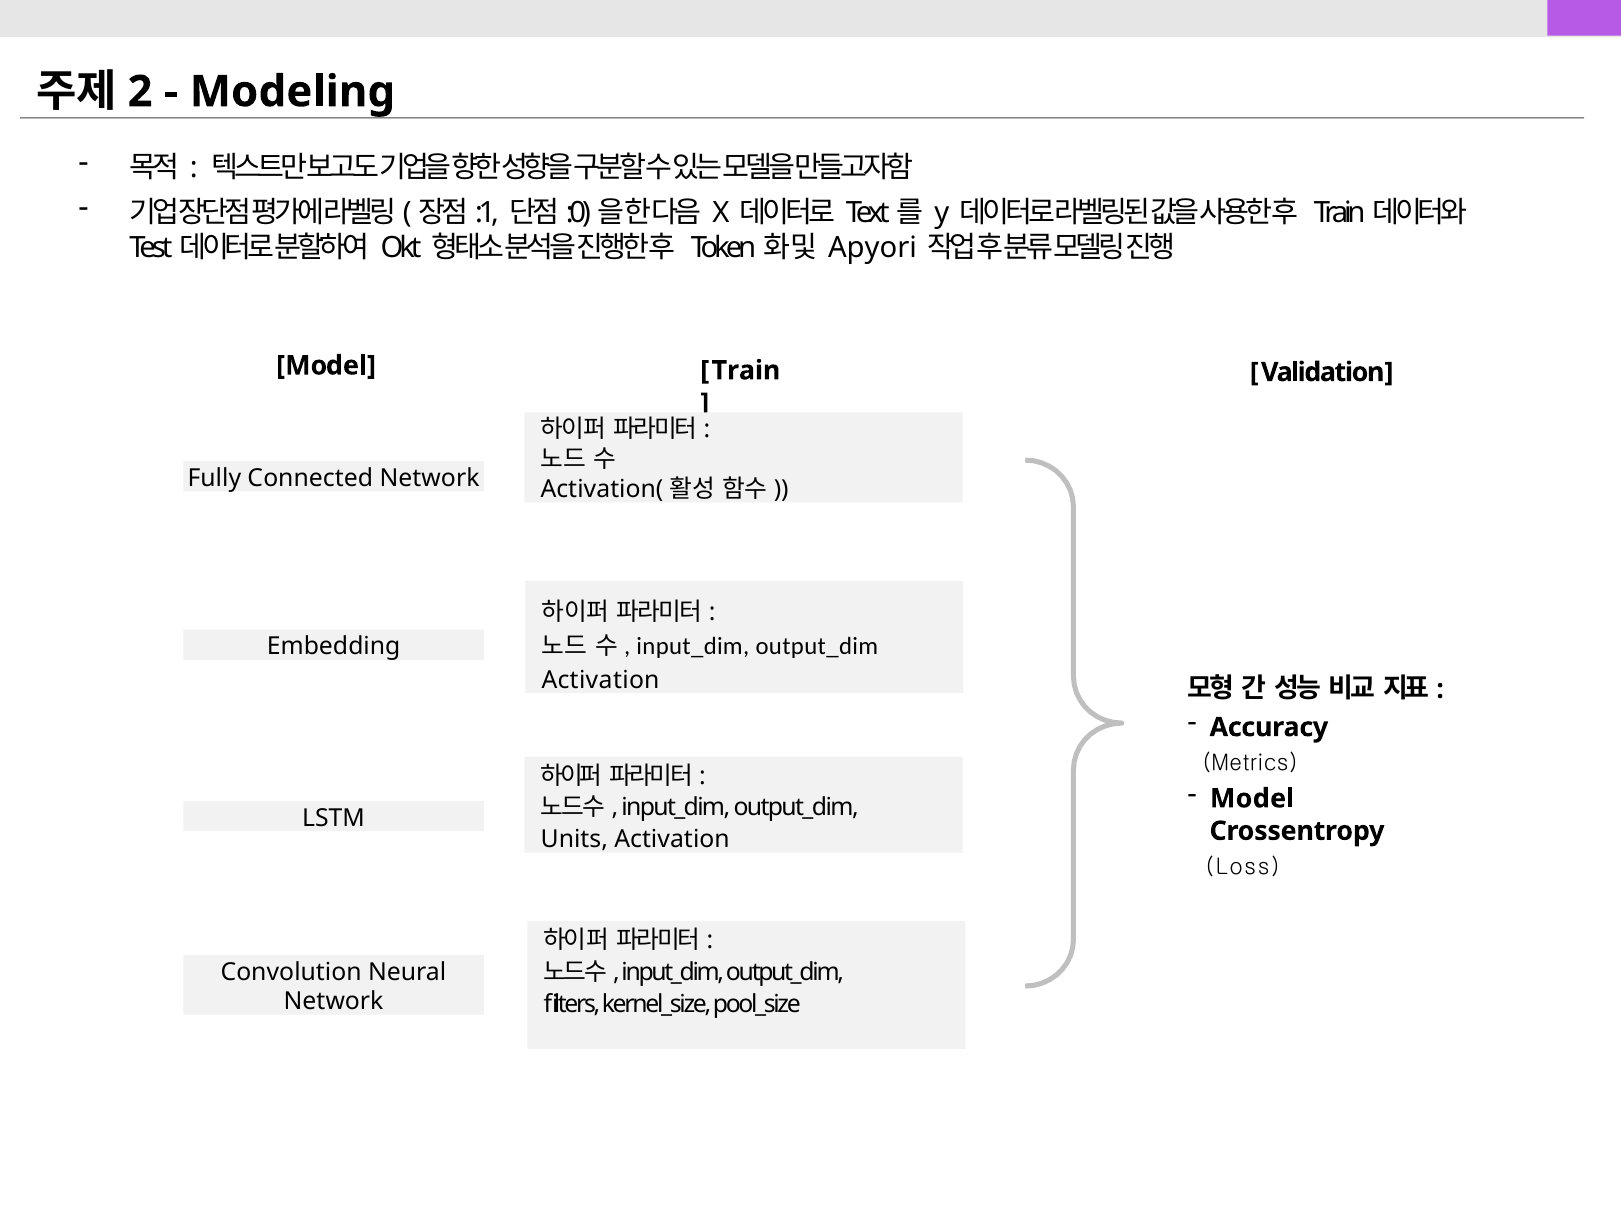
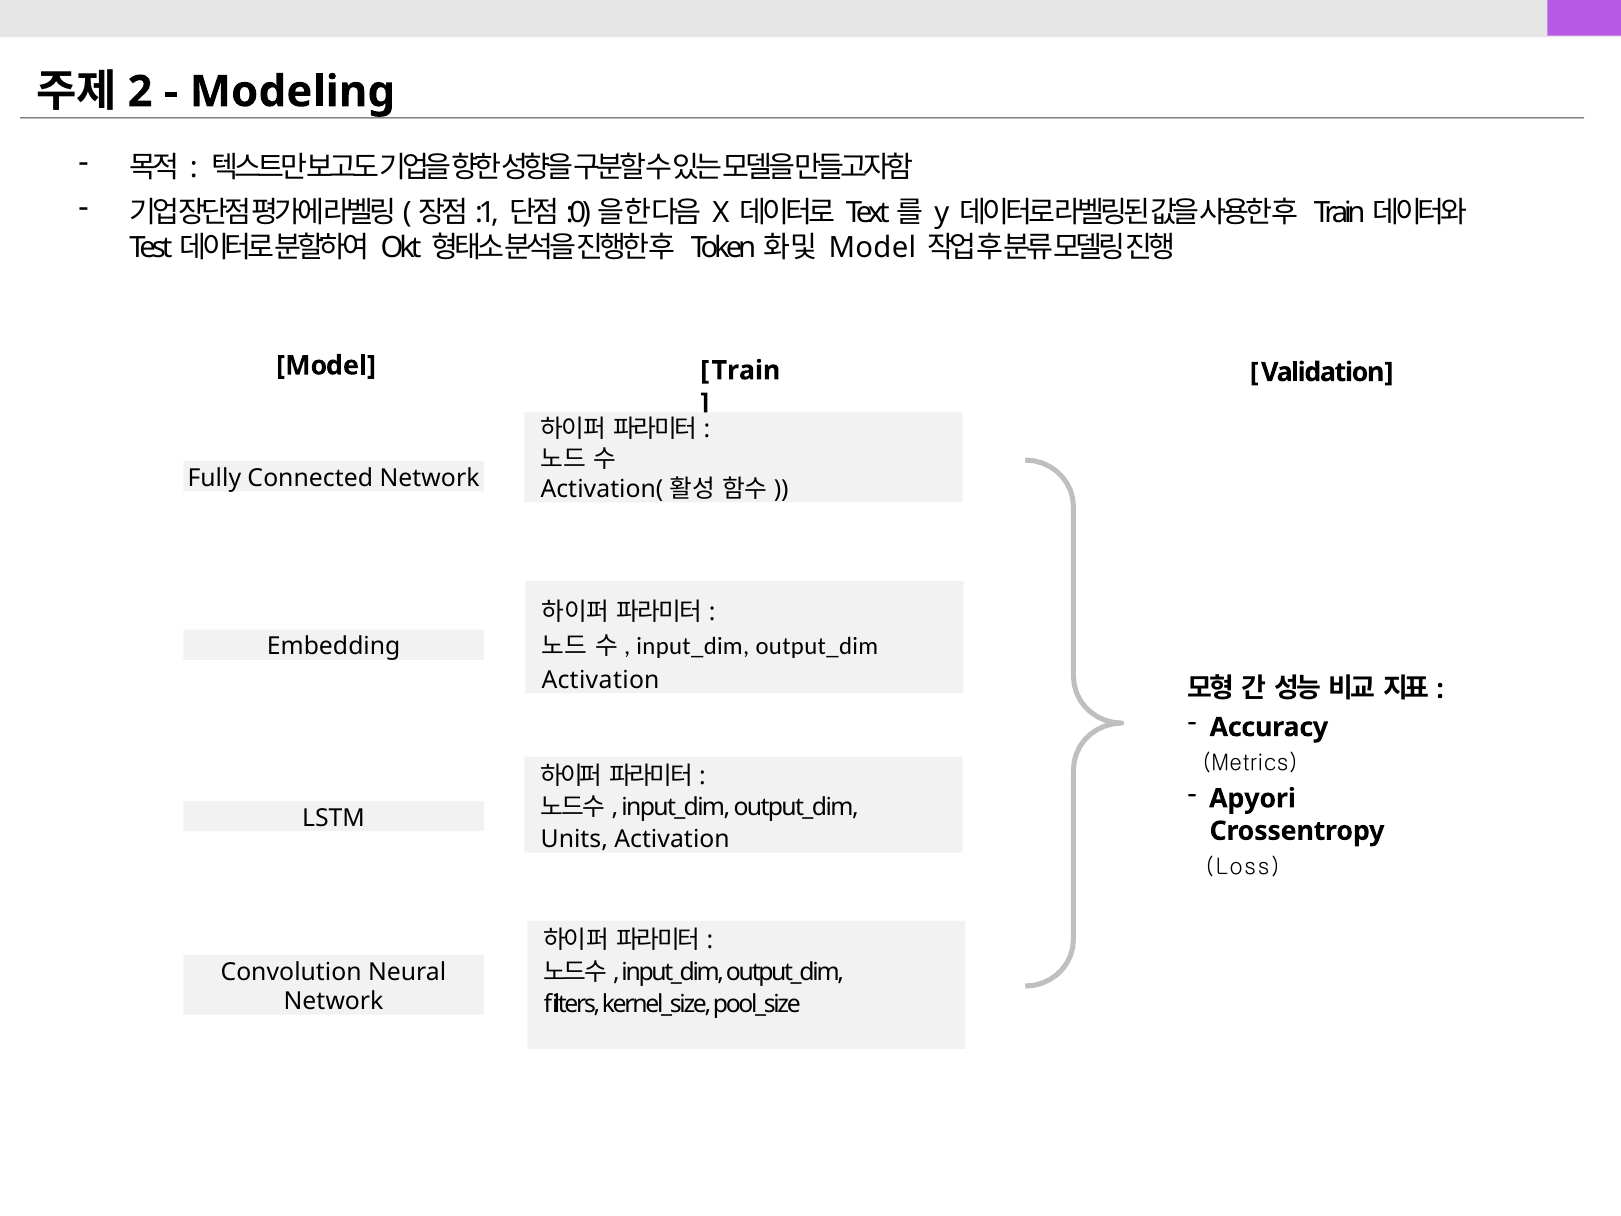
Apyori at (873, 248): Apyori -> Model
Model at (1252, 798): Model -> Apyori
